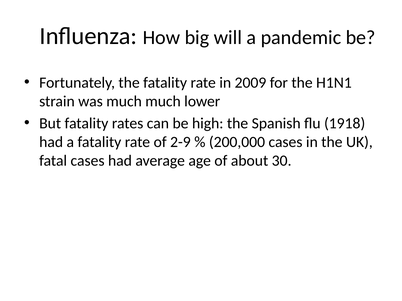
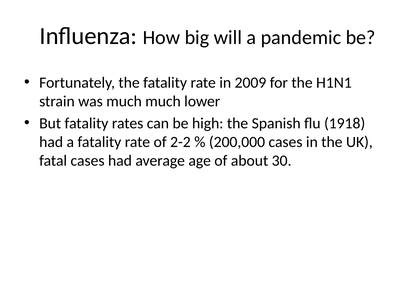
2-9: 2-9 -> 2-2
